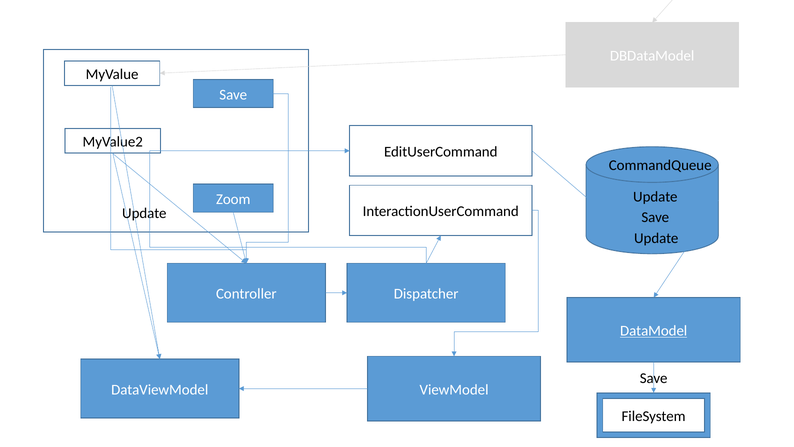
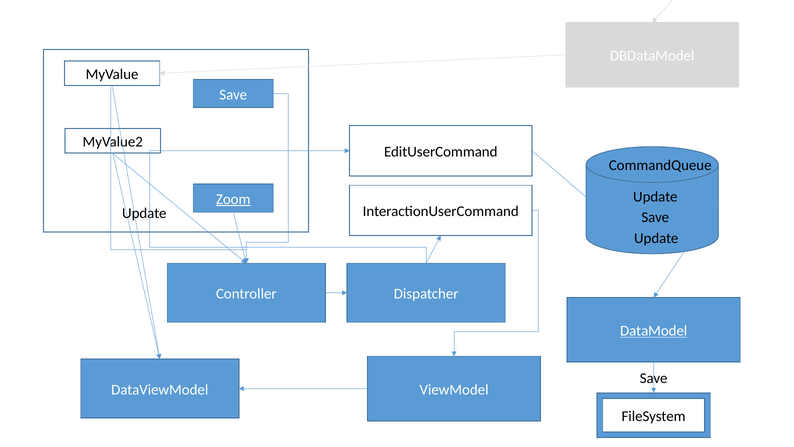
Zoom underline: none -> present
